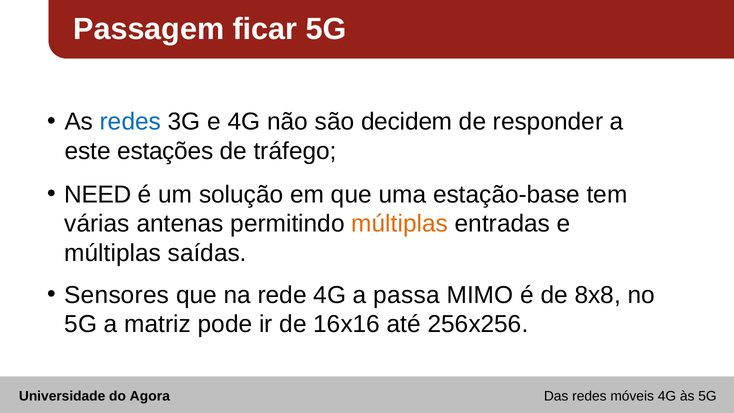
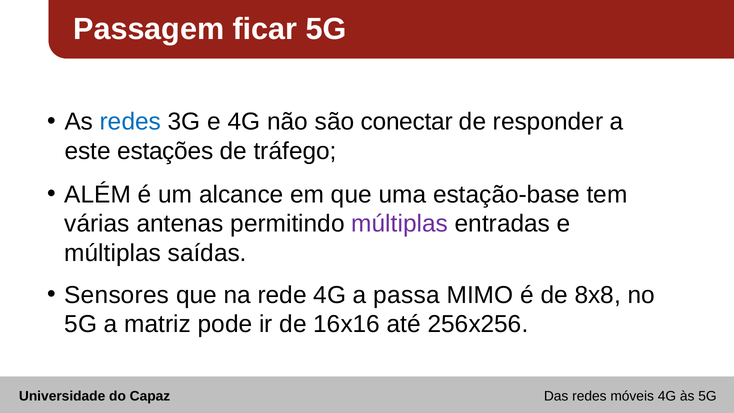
decidem: decidem -> conectar
NEED: NEED -> ALÉM
solução: solução -> alcance
múltiplas at (400, 224) colour: orange -> purple
Agora: Agora -> Capaz
